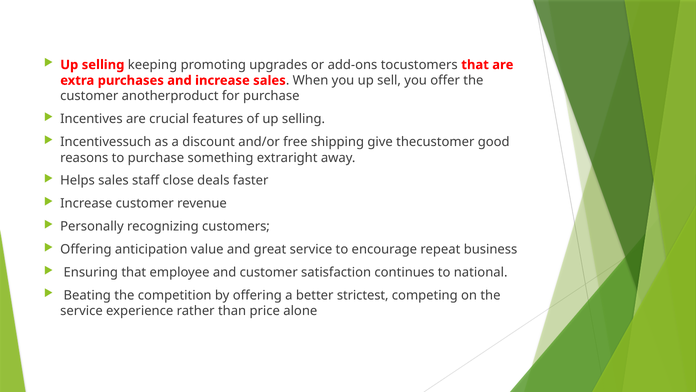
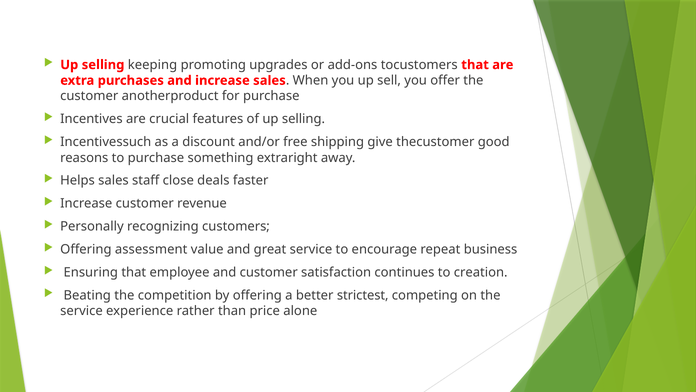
anticipation: anticipation -> assessment
national: national -> creation
